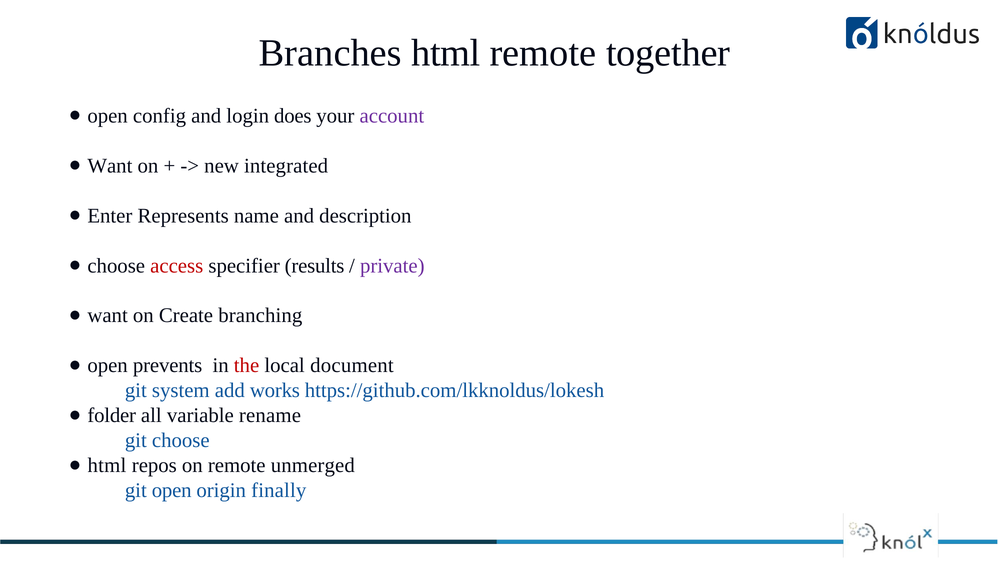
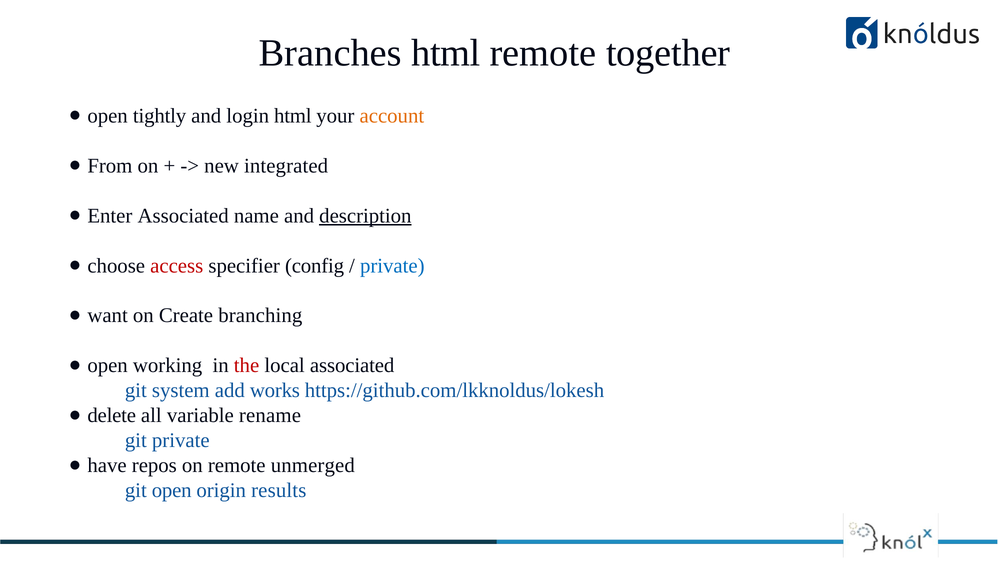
config: config -> tightly
login does: does -> html
account colour: purple -> orange
Want at (110, 166): Want -> From
Enter Represents: Represents -> Associated
description underline: none -> present
results: results -> config
private at (392, 266) colour: purple -> blue
prevents: prevents -> working
local document: document -> associated
folder: folder -> delete
git choose: choose -> private
html at (107, 465): html -> have
finally: finally -> results
